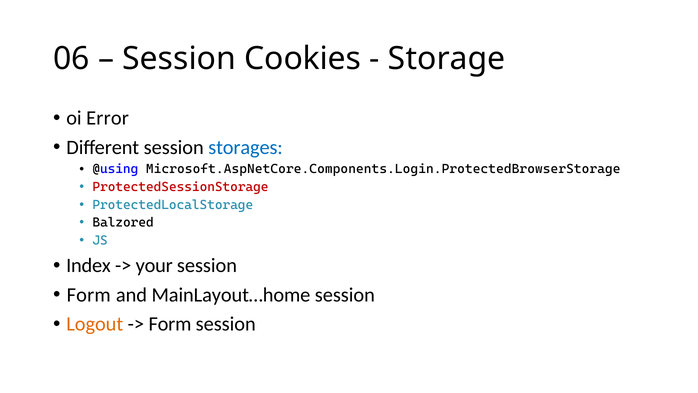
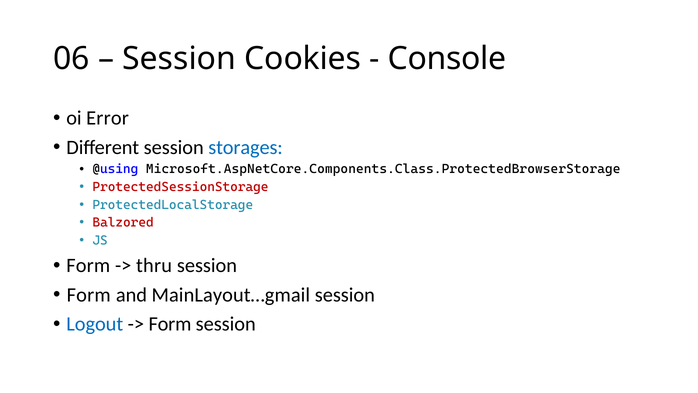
Storage: Storage -> Console
Microsoft.AspNetCore.Components.Login.ProtectedBrowserStorage: Microsoft.AspNetCore.Components.Login.ProtectedBrowserStorage -> Microsoft.AspNetCore.Components.Class.ProtectedBrowserStorage
Balzored colour: black -> red
Index at (88, 265): Index -> Form
your: your -> thru
MainLayout…home: MainLayout…home -> MainLayout…gmail
Logout colour: orange -> blue
